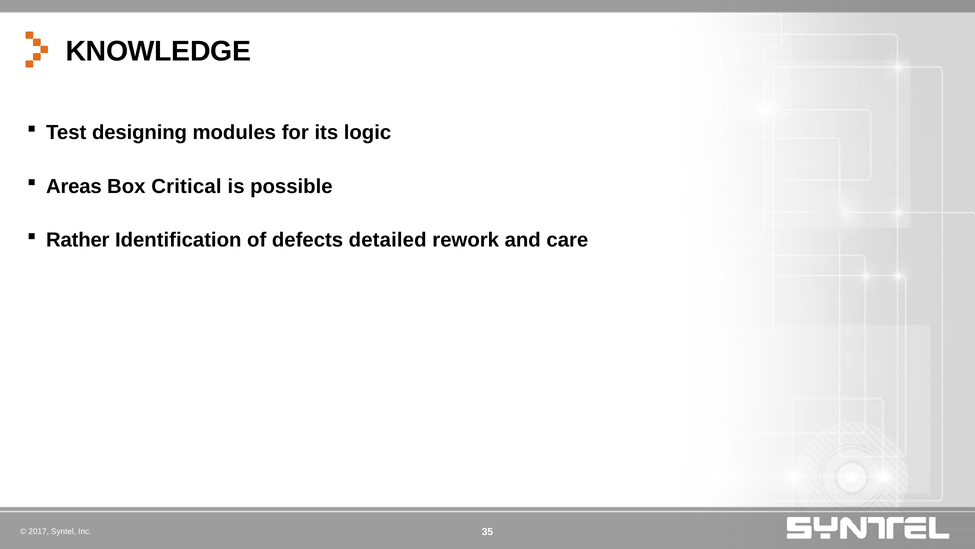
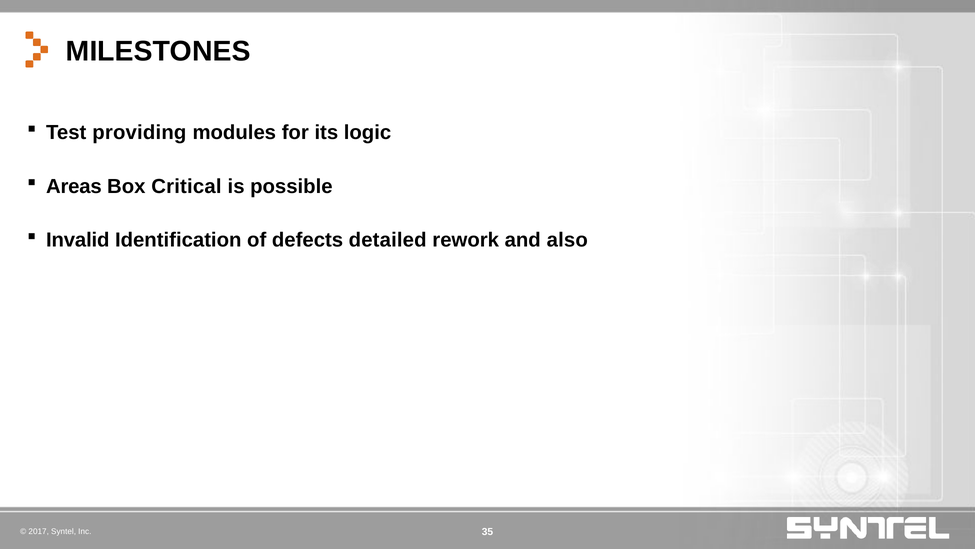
KNOWLEDGE: KNOWLEDGE -> MILESTONES
designing: designing -> providing
Rather: Rather -> Invalid
care: care -> also
